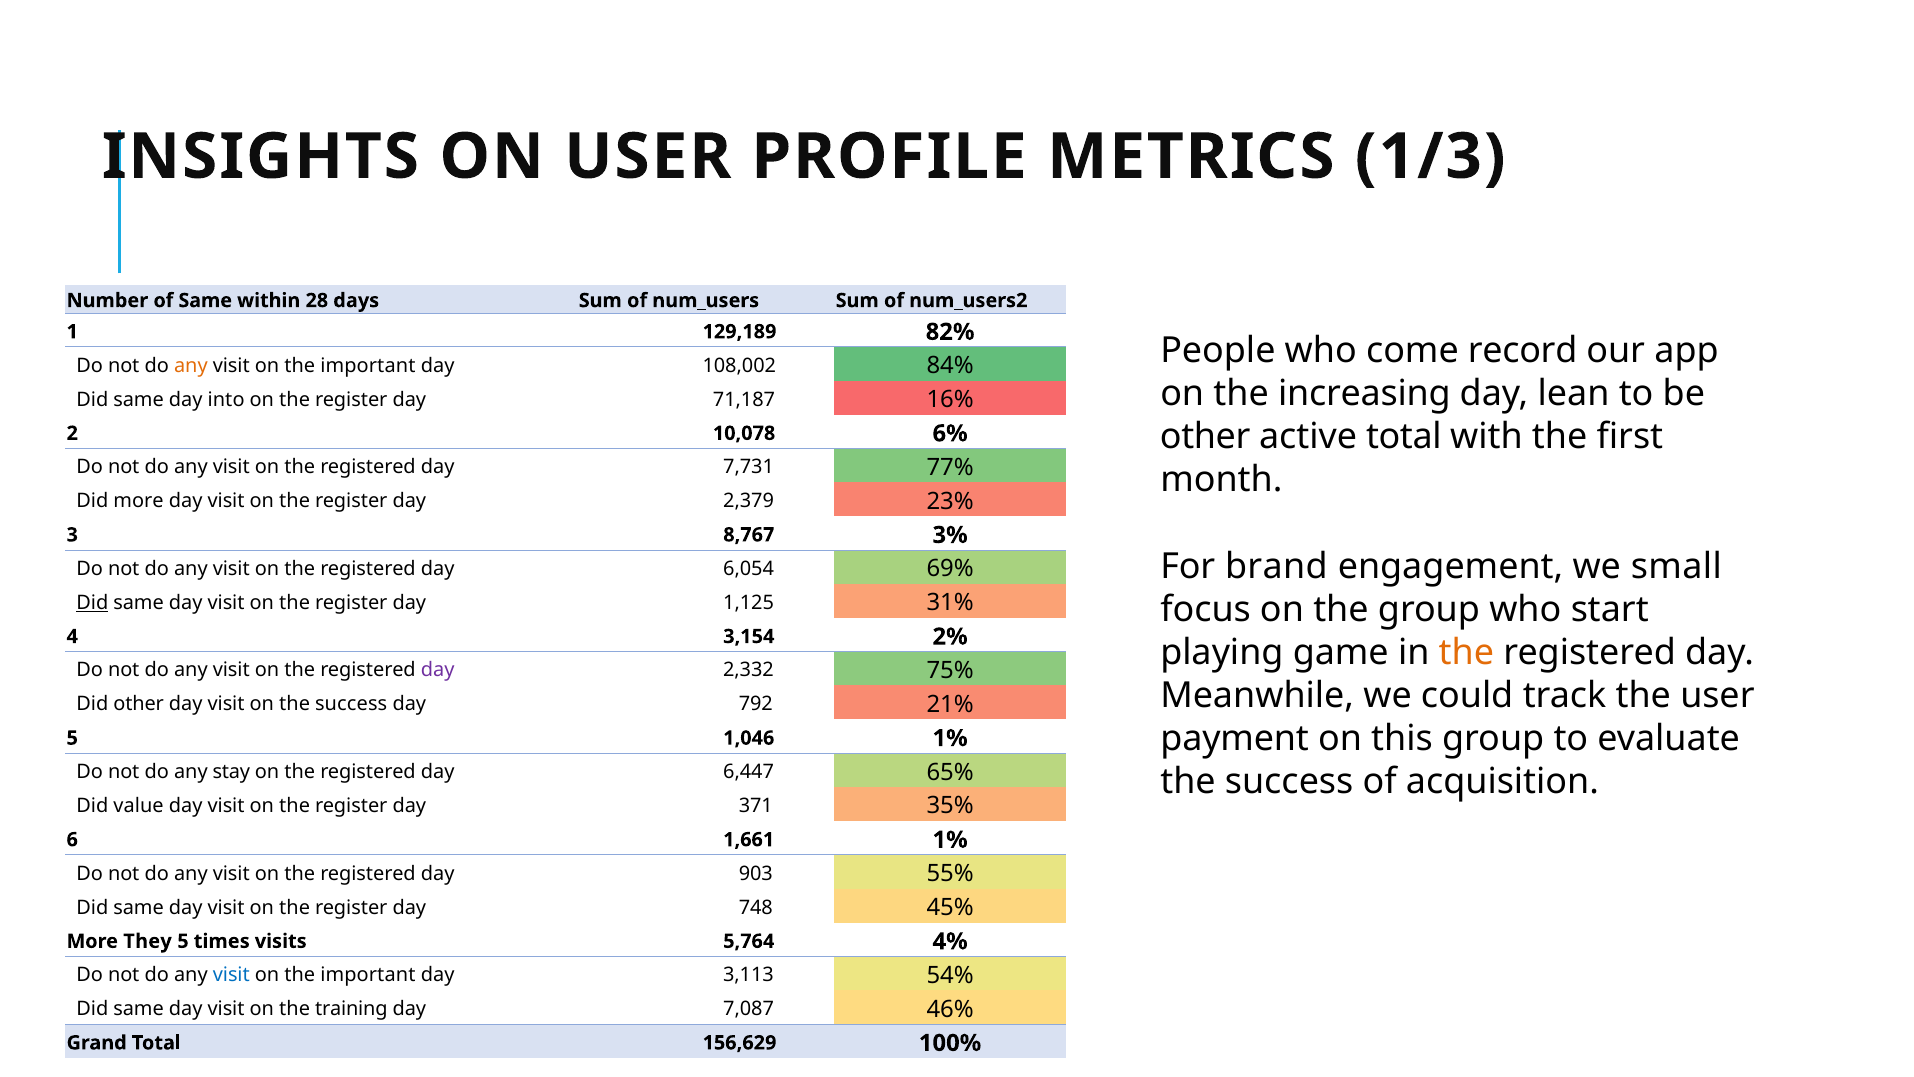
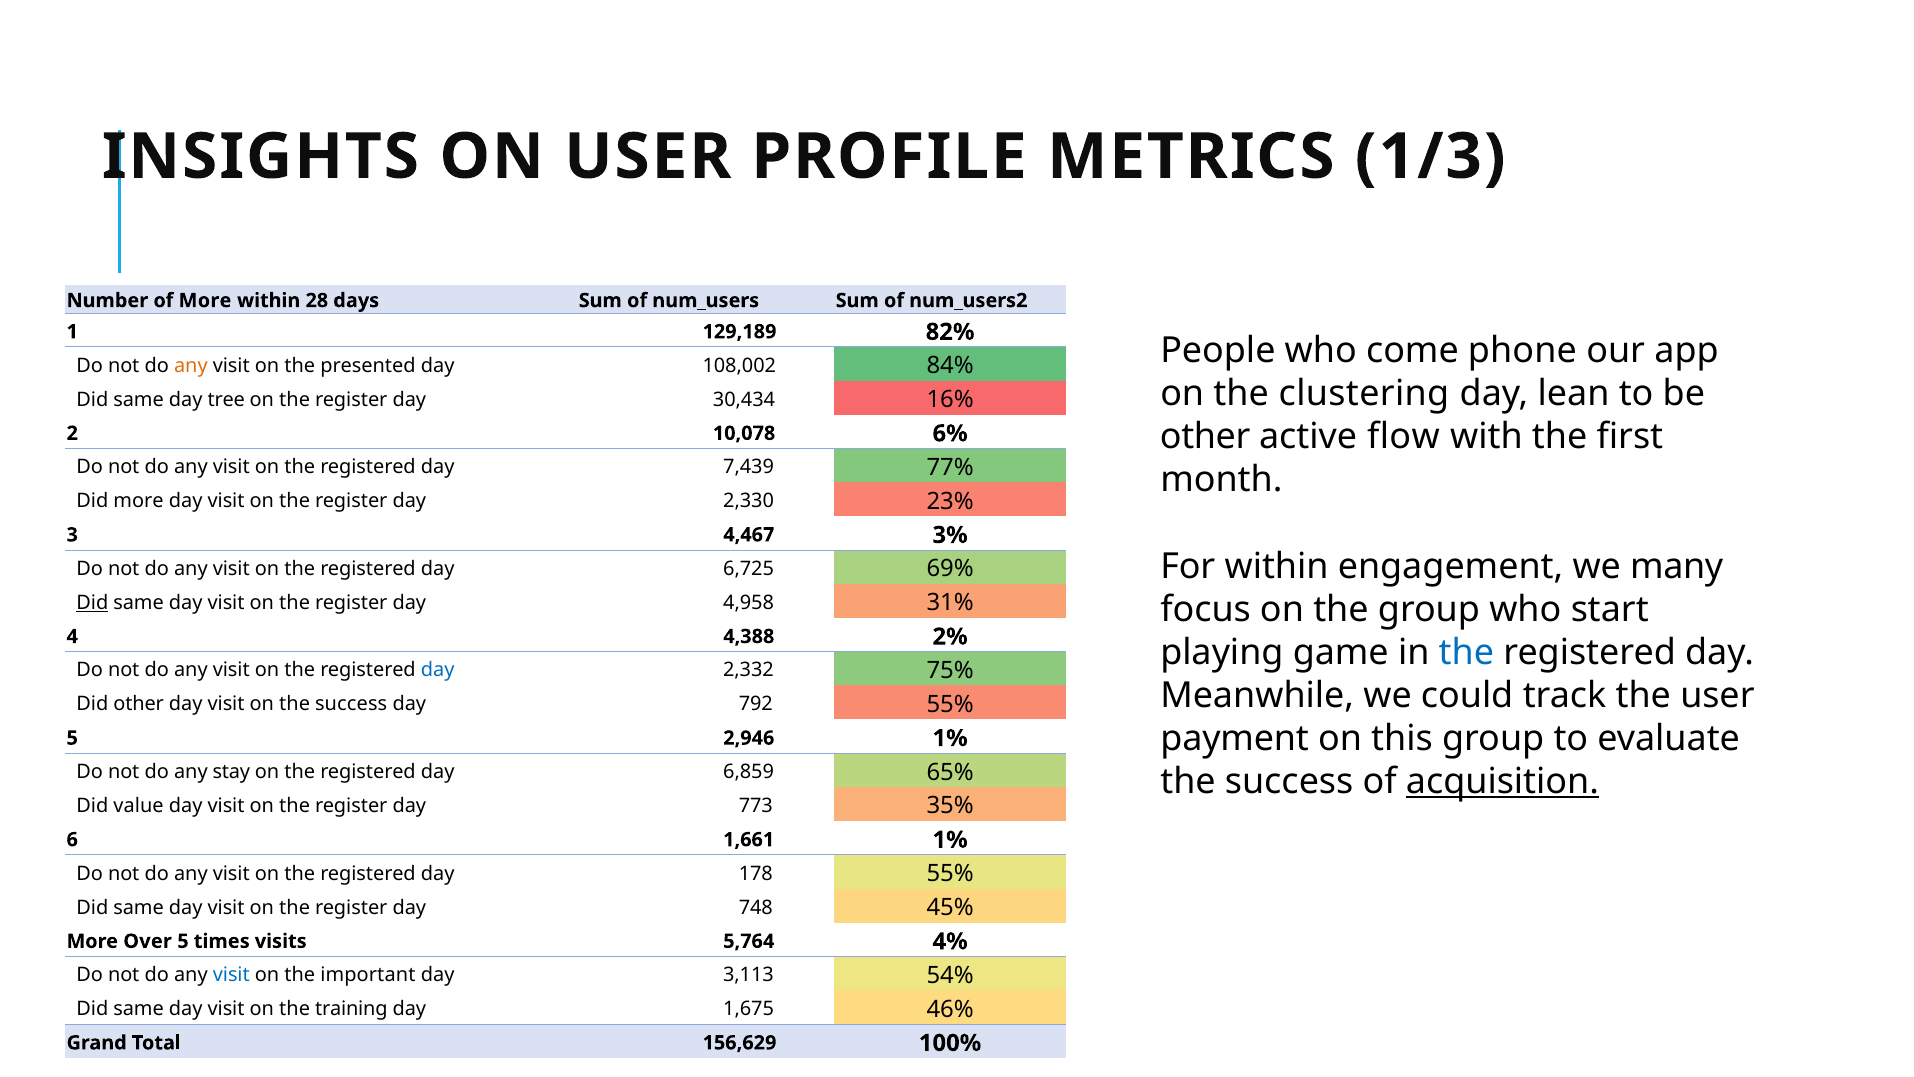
of Same: Same -> More
record: record -> phone
important at (368, 365): important -> presented
increasing: increasing -> clustering
into: into -> tree
71,187: 71,187 -> 30,434
active total: total -> flow
7,731: 7,731 -> 7,439
2,379: 2,379 -> 2,330
8,767: 8,767 -> 4,467
For brand: brand -> within
small: small -> many
6,054: 6,054 -> 6,725
1,125: 1,125 -> 4,958
3,154: 3,154 -> 4,388
the at (1466, 652) colour: orange -> blue
day at (438, 670) colour: purple -> blue
792 21%: 21% -> 55%
1,046: 1,046 -> 2,946
6,447: 6,447 -> 6,859
acquisition underline: none -> present
371: 371 -> 773
903: 903 -> 178
They: They -> Over
7,087: 7,087 -> 1,675
